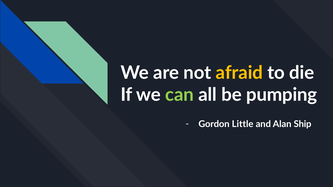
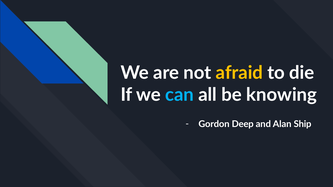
can colour: light green -> light blue
pumping: pumping -> knowing
Little: Little -> Deep
